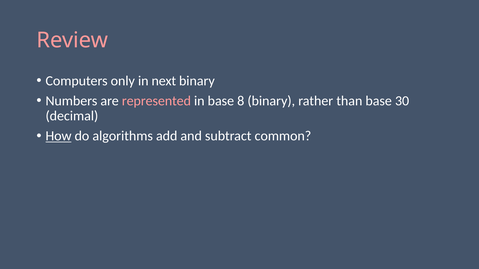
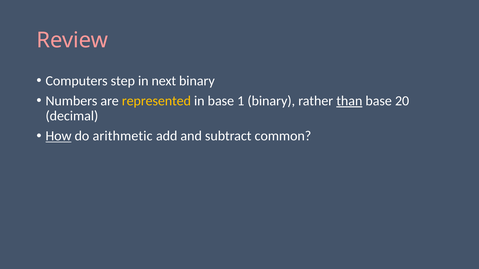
only: only -> step
represented colour: pink -> yellow
8: 8 -> 1
than underline: none -> present
30: 30 -> 20
algorithms: algorithms -> arithmetic
